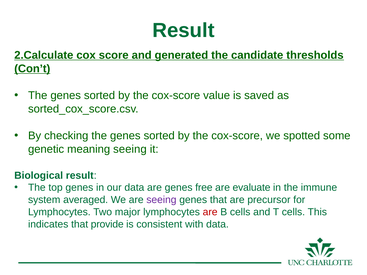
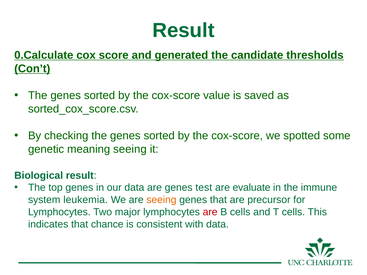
2.Calculate: 2.Calculate -> 0.Calculate
free: free -> test
averaged: averaged -> leukemia
seeing at (161, 200) colour: purple -> orange
provide: provide -> chance
